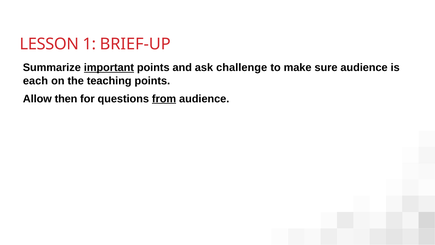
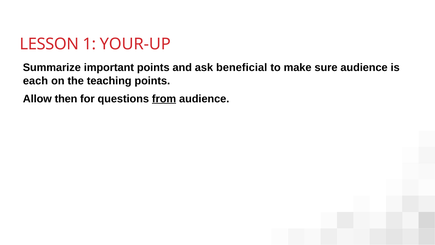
BRIEF-UP: BRIEF-UP -> YOUR-UP
important underline: present -> none
challenge: challenge -> beneficial
